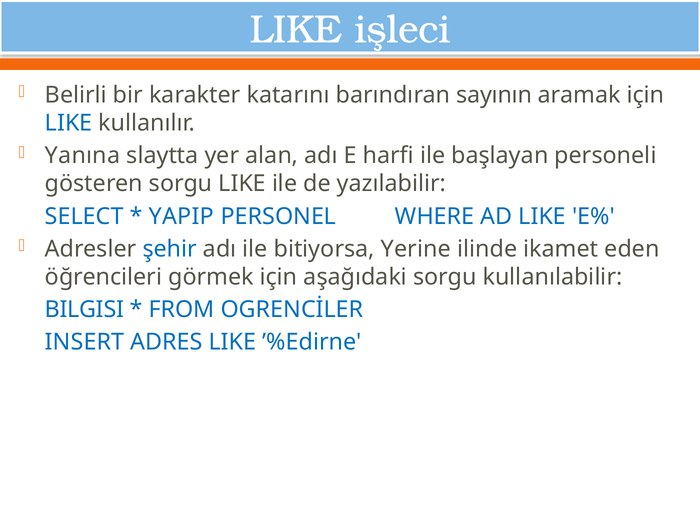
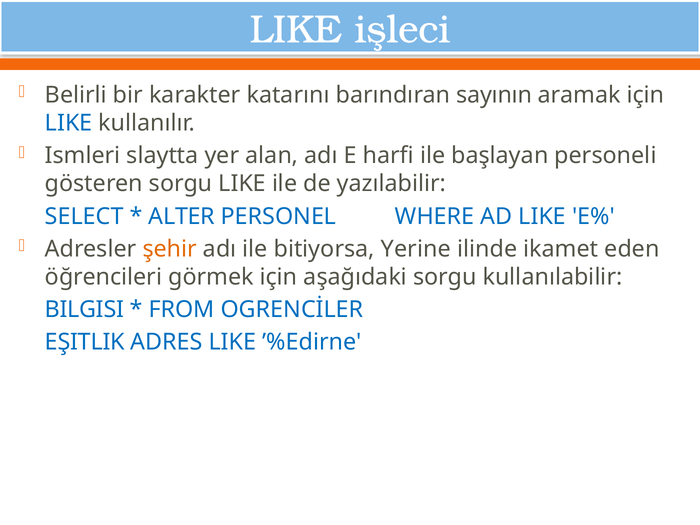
Yanına: Yanına -> Ismleri
YAPIP: YAPIP -> ALTER
şehir colour: blue -> orange
INSERT: INSERT -> EŞITLIK
